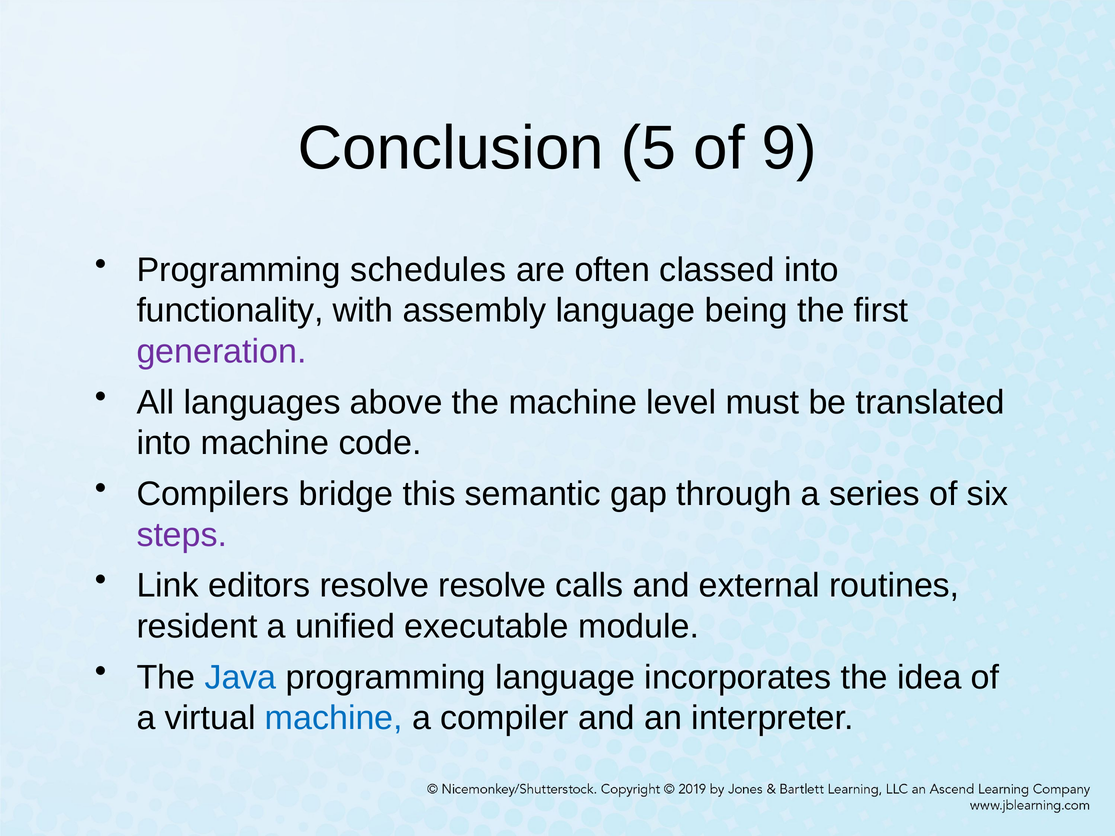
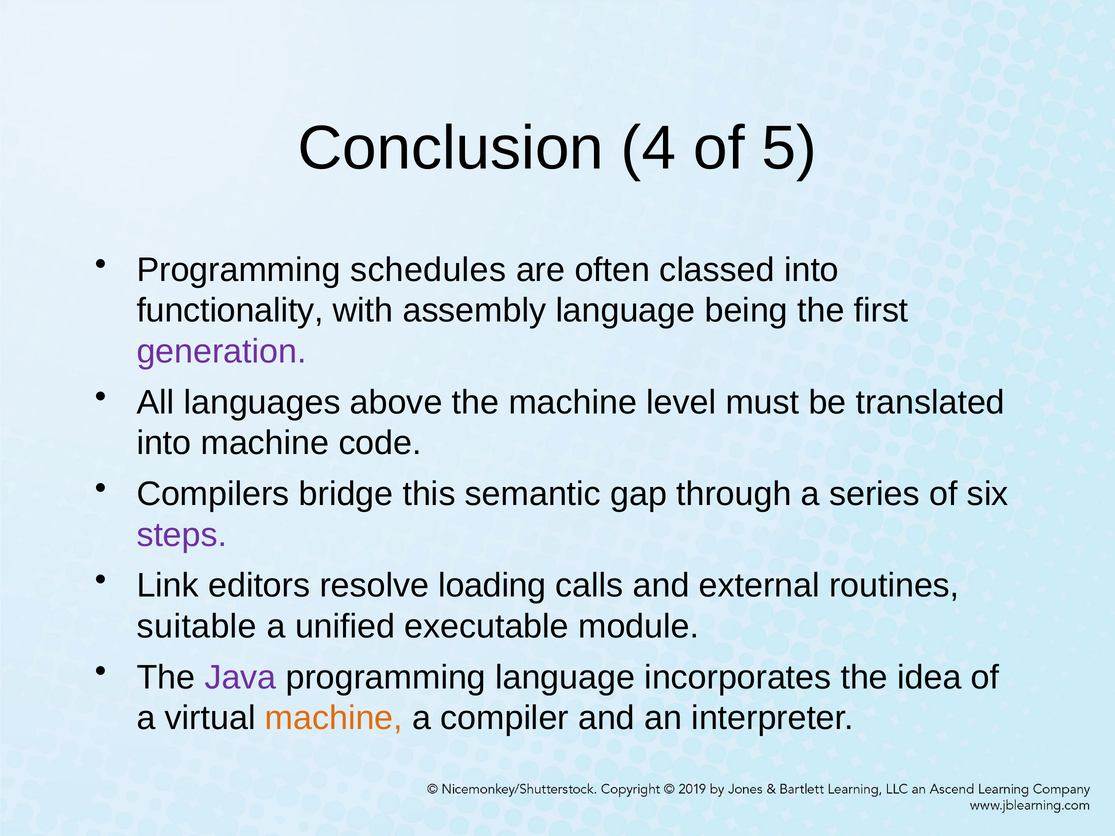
5: 5 -> 4
9: 9 -> 5
resolve resolve: resolve -> loading
resident: resident -> suitable
Java colour: blue -> purple
machine at (334, 718) colour: blue -> orange
